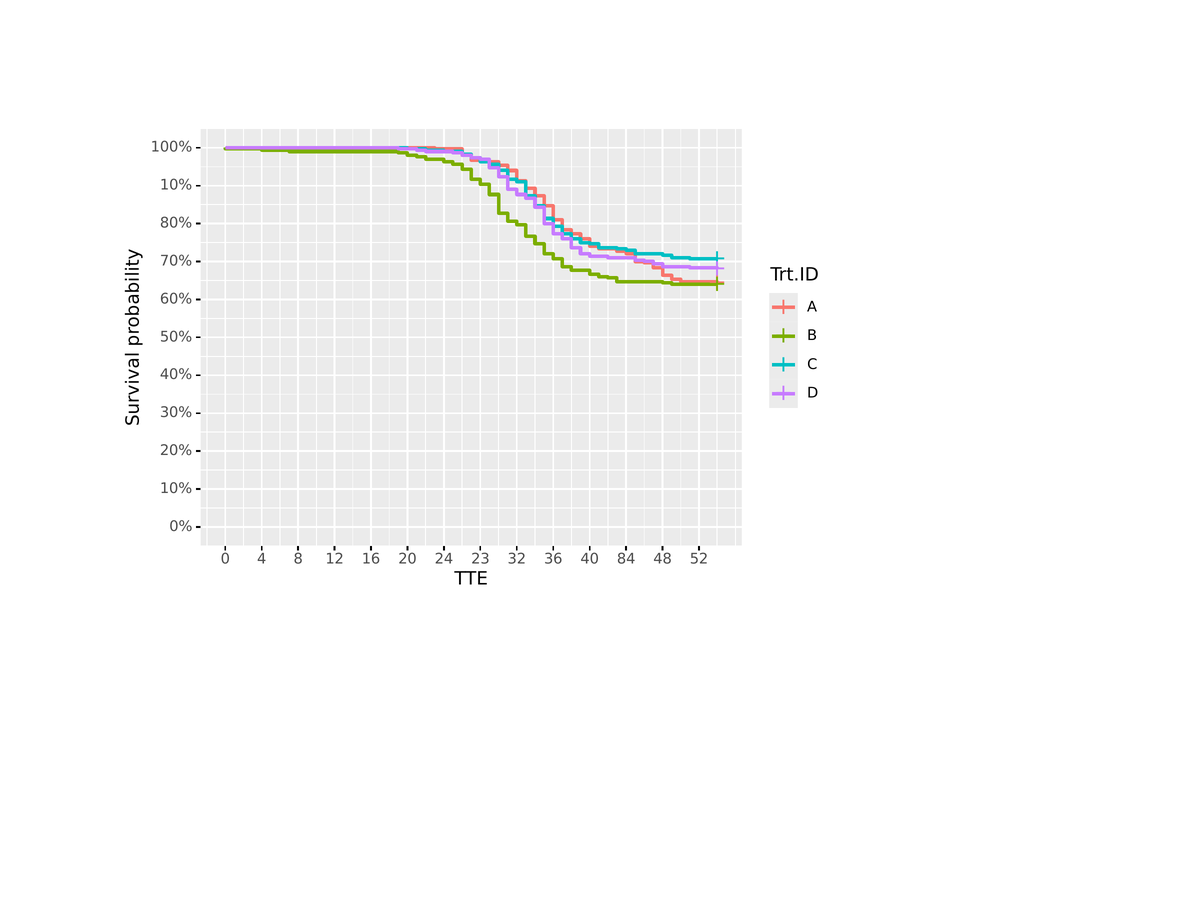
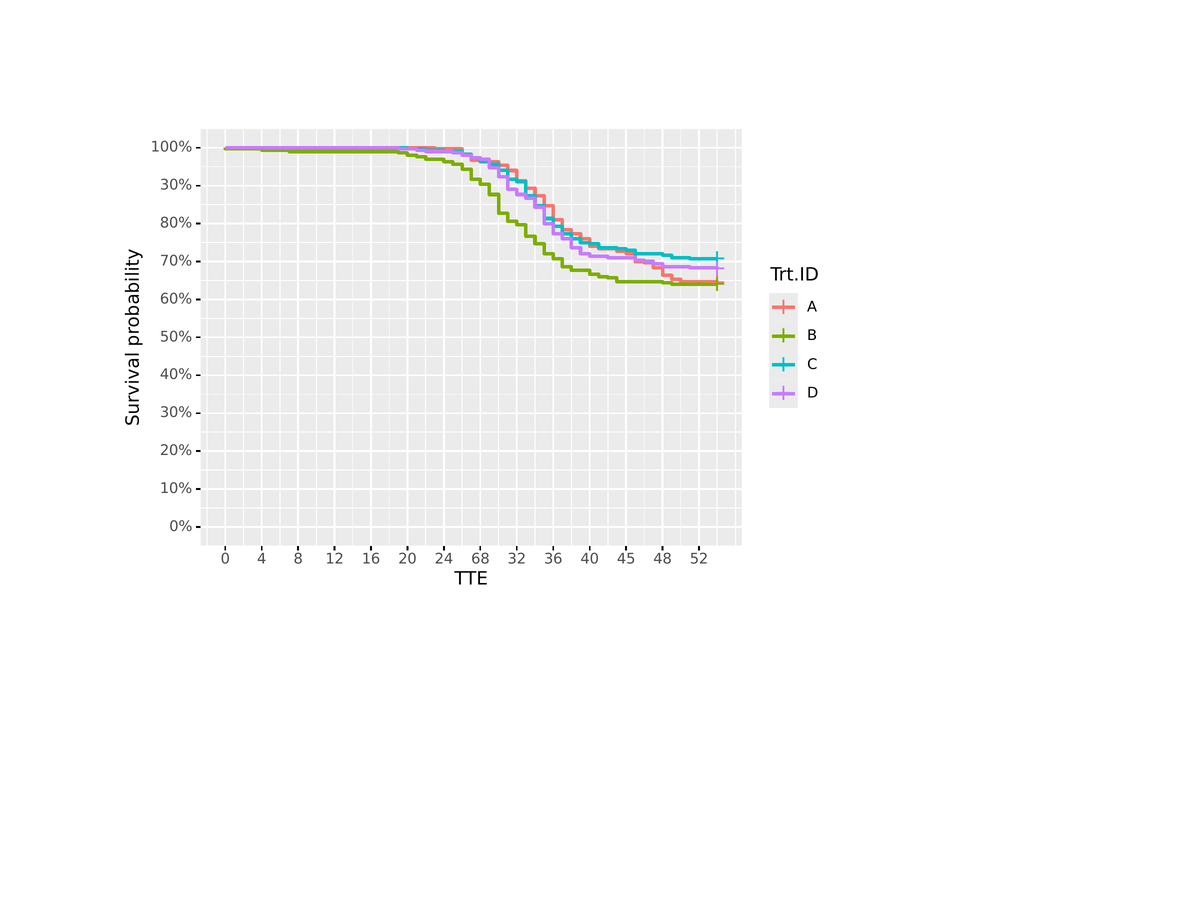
10% at (176, 185): 10% -> 30%
23: 23 -> 68
84: 84 -> 45
